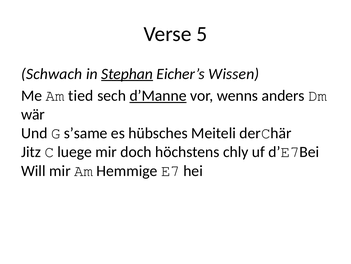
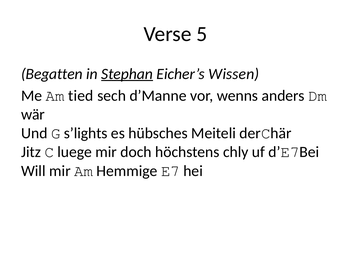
Schwach: Schwach -> Begatten
d’Manne underline: present -> none
s’same: s’same -> s’lights
